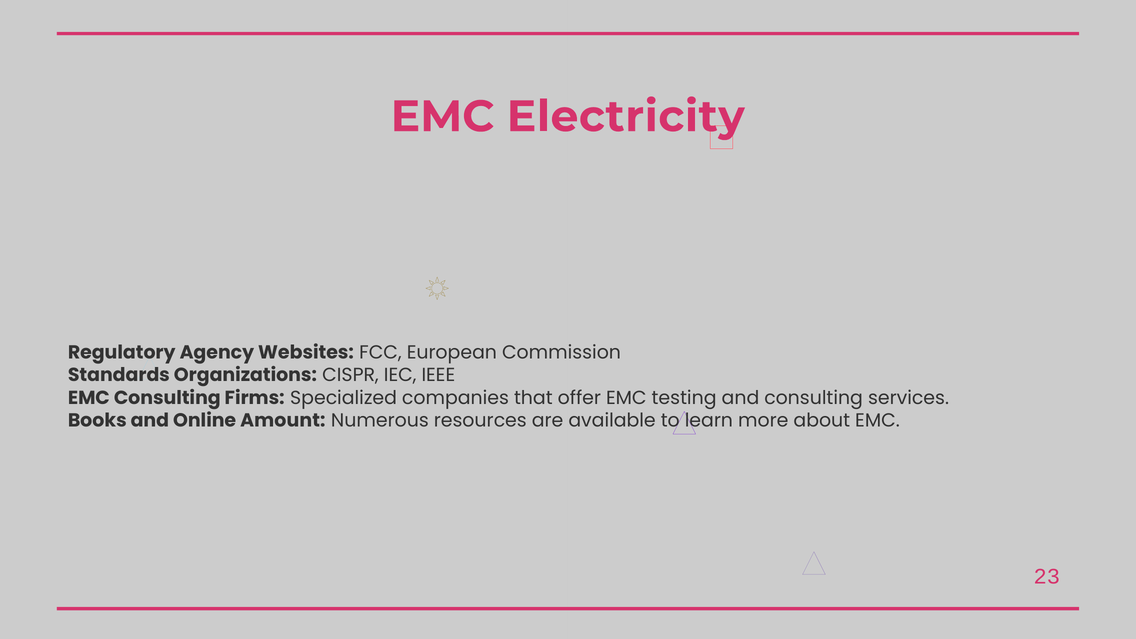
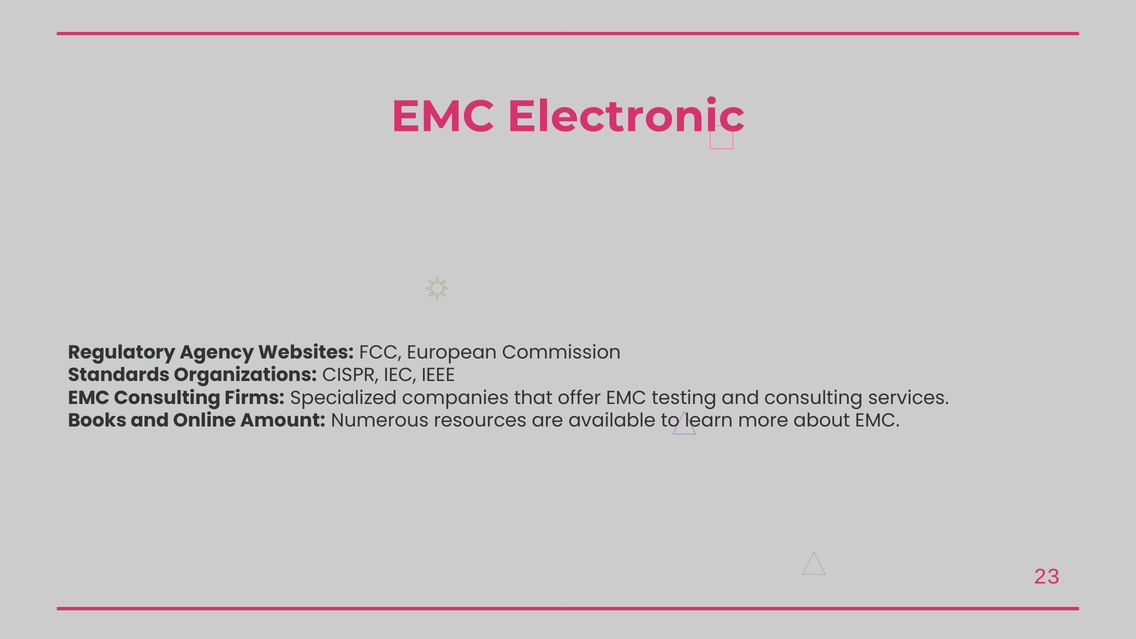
Electricity: Electricity -> Electronic
